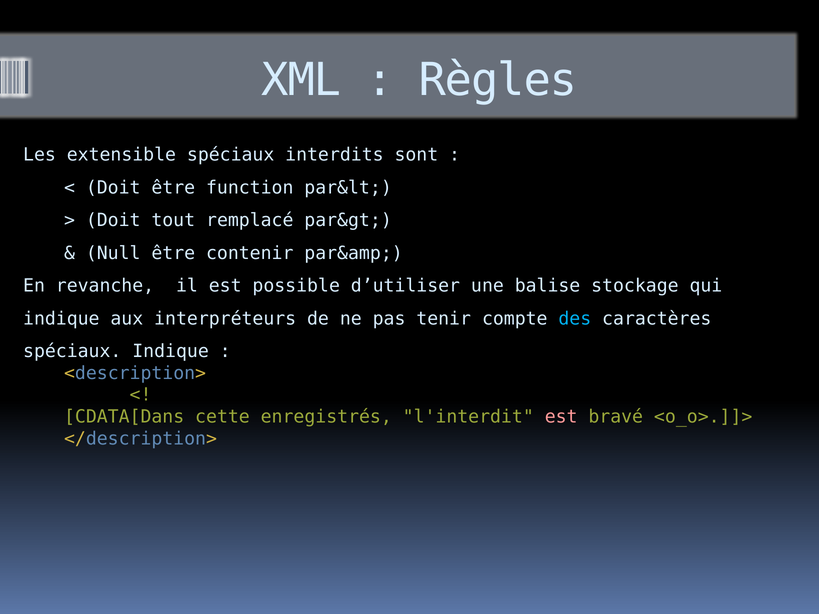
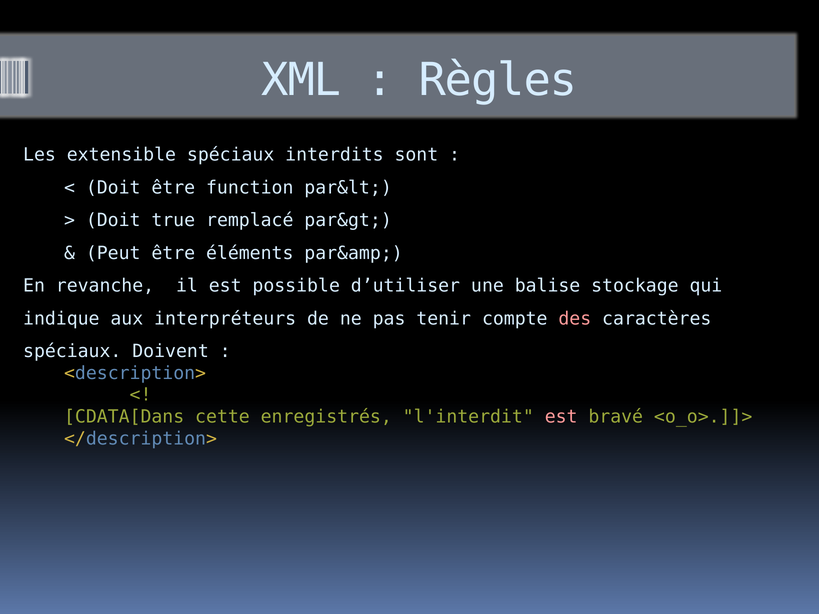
tout: tout -> true
Null: Null -> Peut
contenir: contenir -> éléments
des colour: light blue -> pink
spéciaux Indique: Indique -> Doivent
